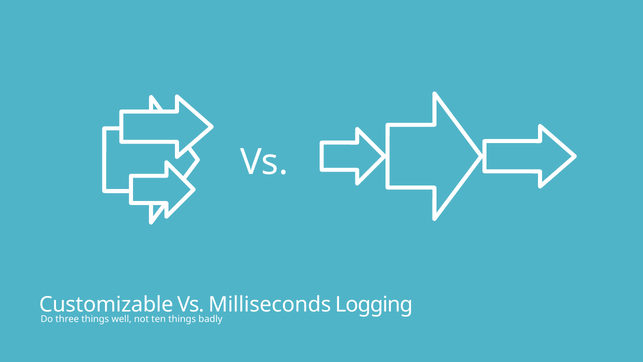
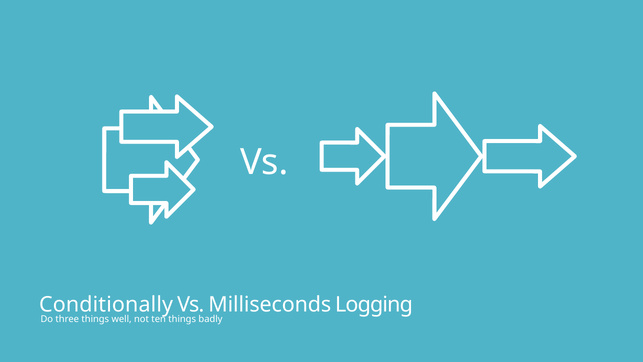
Customizable: Customizable -> Conditionally
